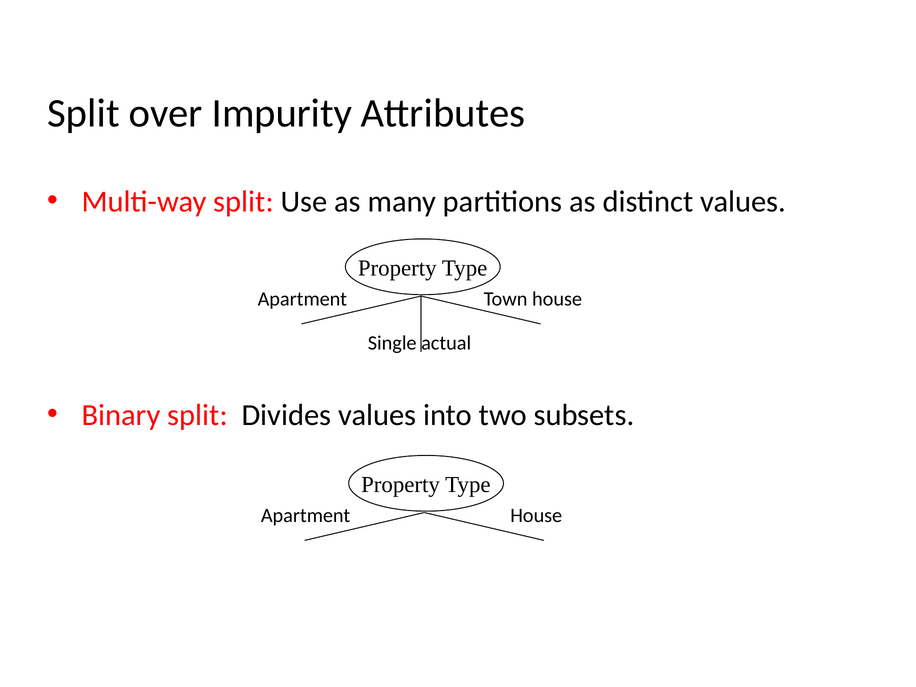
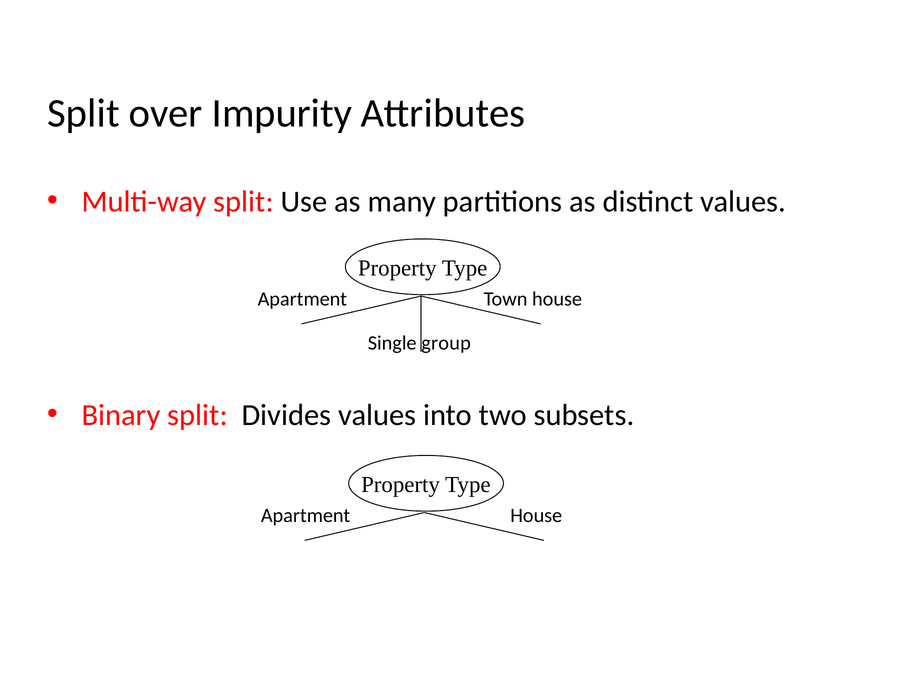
actual: actual -> group
